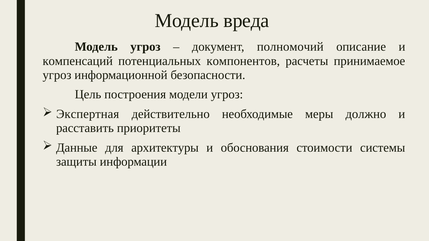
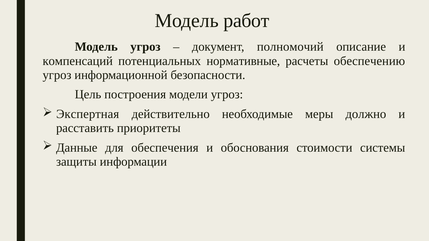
вреда: вреда -> работ
компонентов: компонентов -> нормативные
принимаемое: принимаемое -> обеспечению
архитектуры: архитектуры -> обеспечения
